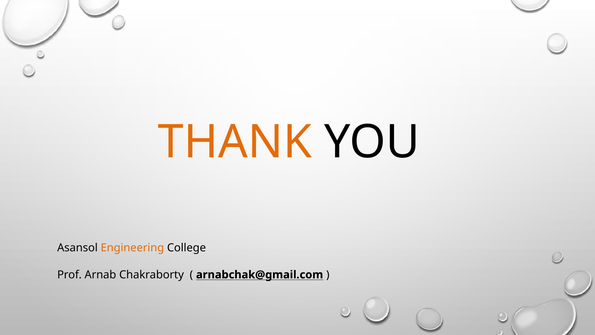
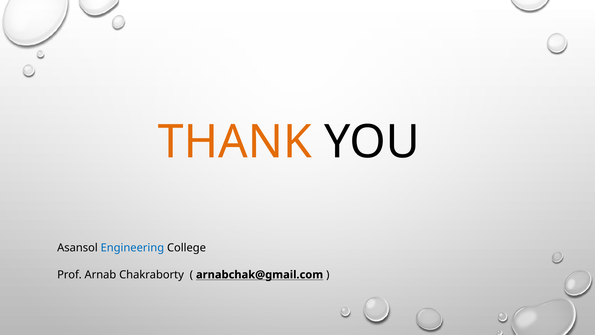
Engineering colour: orange -> blue
